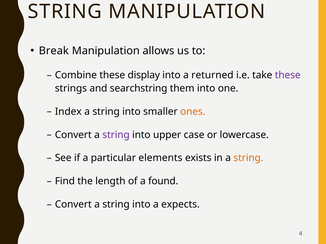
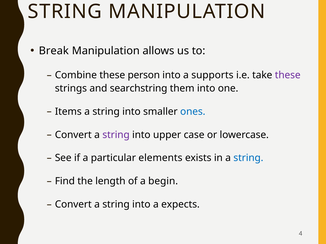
display: display -> person
returned: returned -> supports
Index: Index -> Items
ones colour: orange -> blue
string at (248, 158) colour: orange -> blue
found: found -> begin
